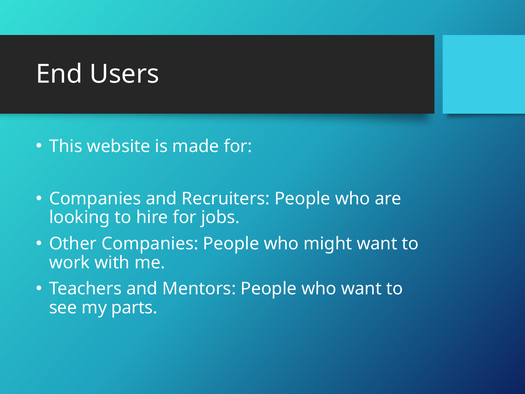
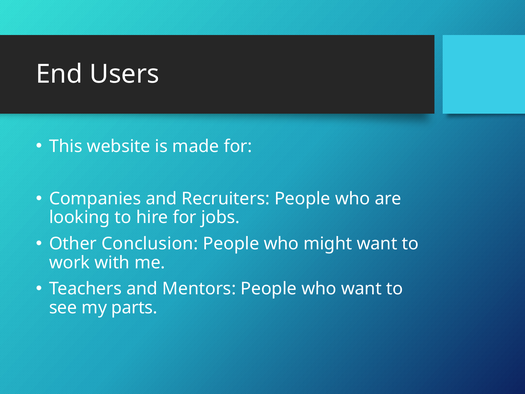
Other Companies: Companies -> Conclusion
